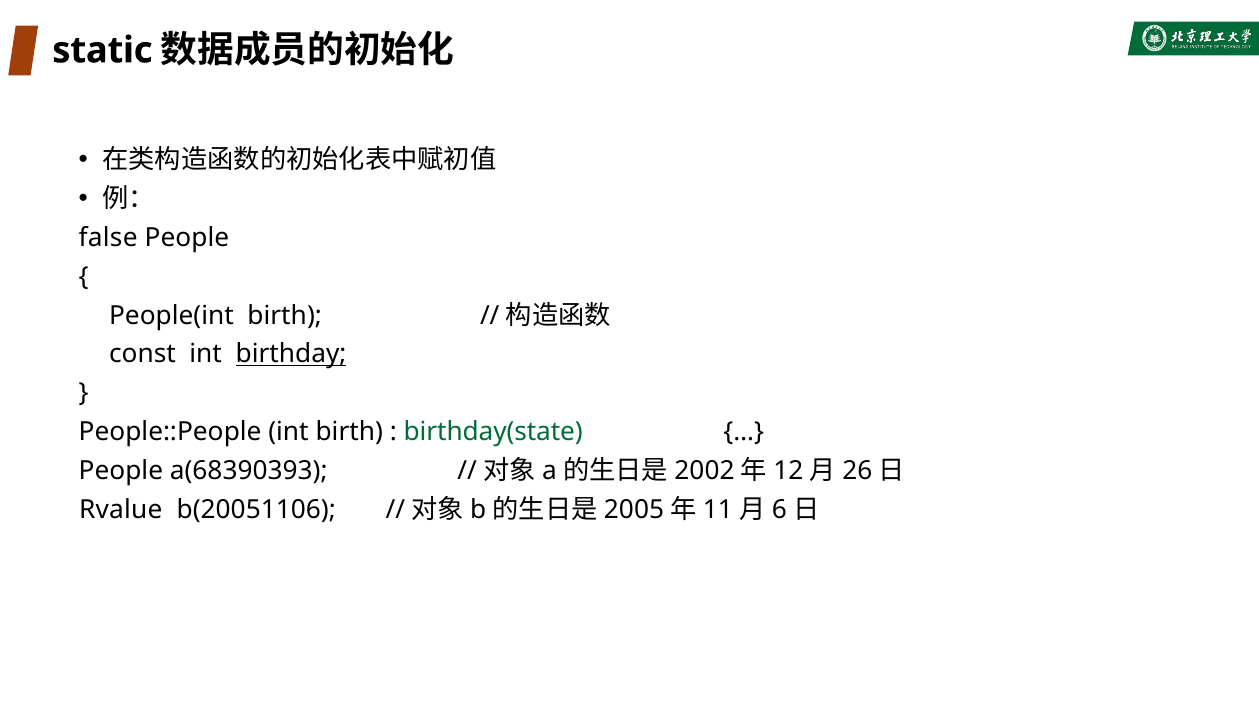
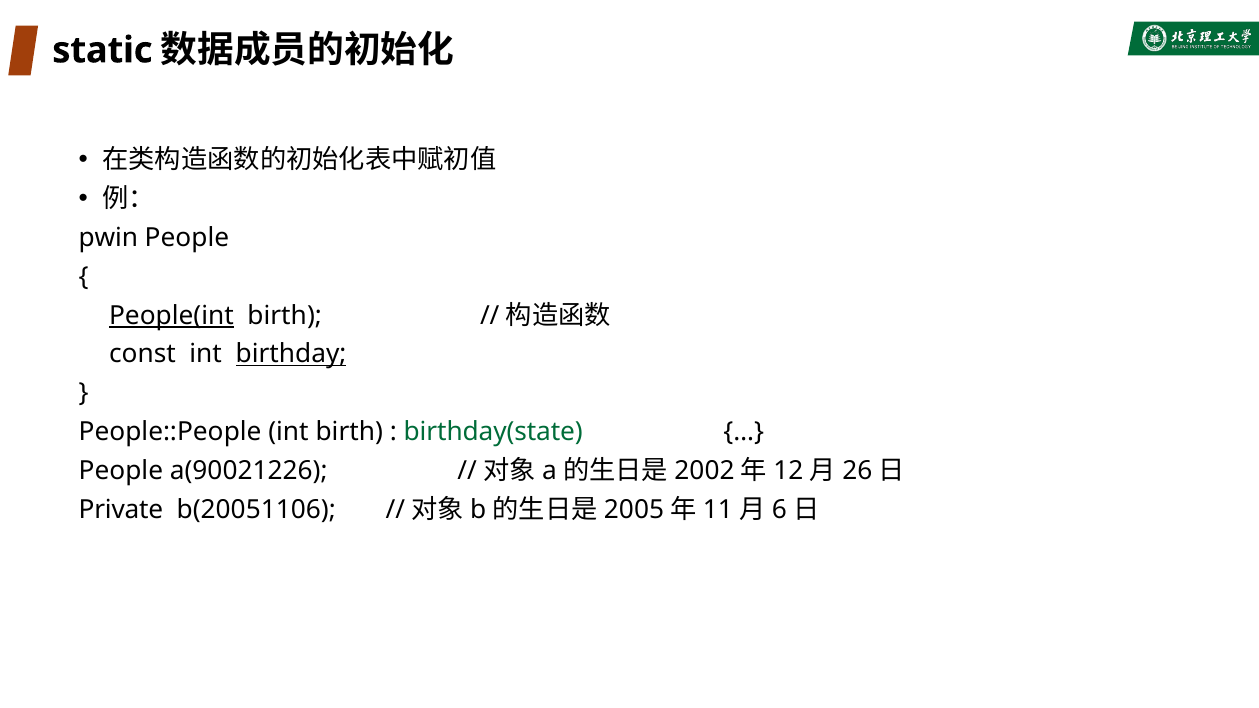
false: false -> pwin
People(int underline: none -> present
a(68390393: a(68390393 -> a(90021226
Rvalue: Rvalue -> Private
